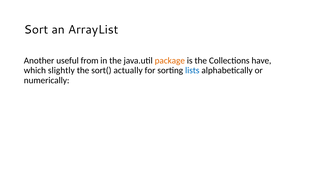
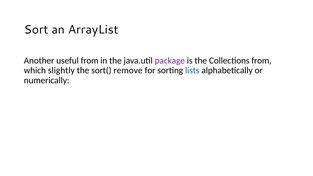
package colour: orange -> purple
Collections have: have -> from
actually: actually -> remove
